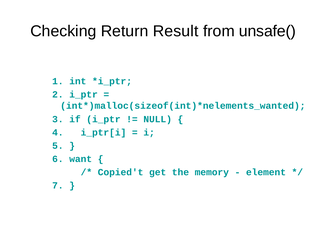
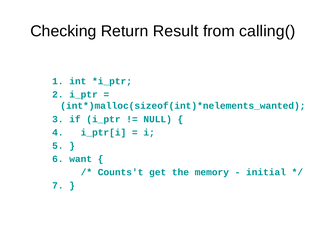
unsafe(: unsafe( -> calling(
Copied't: Copied't -> Counts't
element: element -> initial
